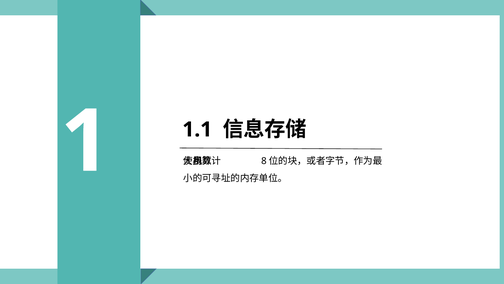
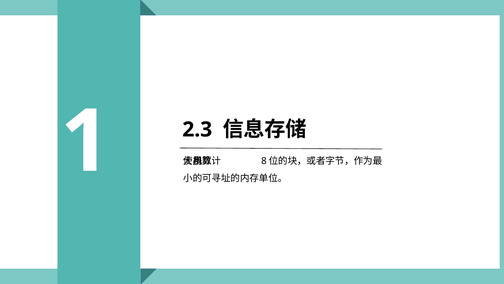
1.1: 1.1 -> 2.3
